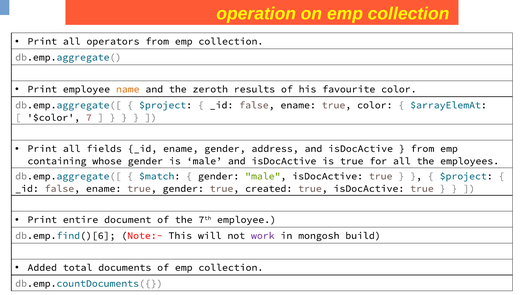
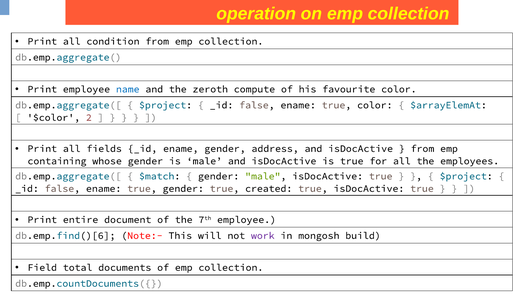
operators: operators -> condition
name colour: orange -> blue
results: results -> compute
7: 7 -> 2
Added: Added -> Field
